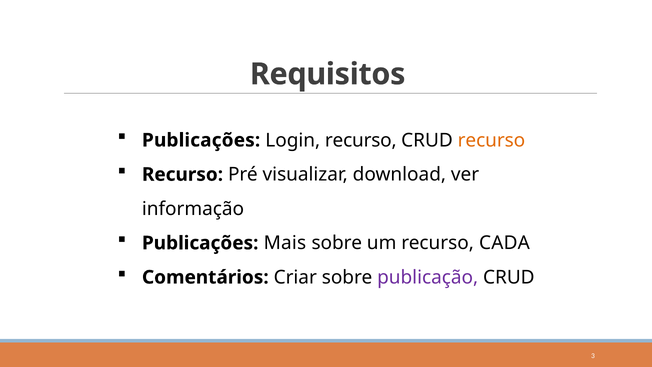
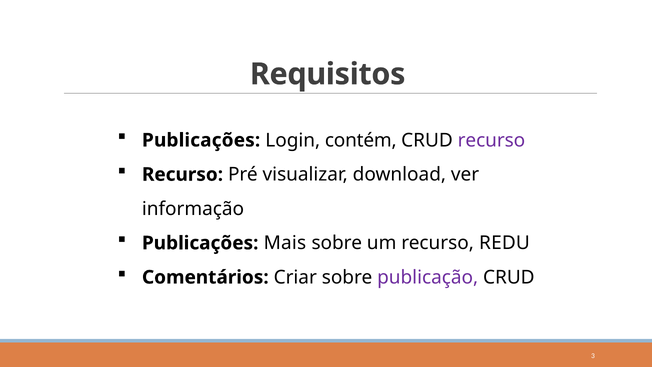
Login recurso: recurso -> contém
recurso at (491, 140) colour: orange -> purple
CADA: CADA -> REDU
